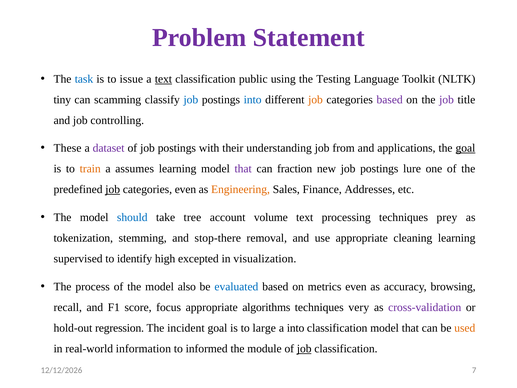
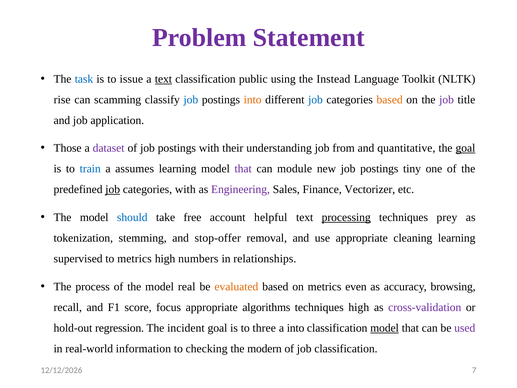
Testing: Testing -> Instead
tiny: tiny -> rise
into at (253, 100) colour: blue -> orange
job at (315, 100) colour: orange -> blue
based at (390, 100) colour: purple -> orange
controlling: controlling -> application
These: These -> Those
applications: applications -> quantitative
train colour: orange -> blue
fraction: fraction -> module
lure: lure -> tiny
categories even: even -> with
Engineering colour: orange -> purple
Addresses: Addresses -> Vectorizer
tree: tree -> free
volume: volume -> helpful
processing underline: none -> present
stop-there: stop-there -> stop-offer
to identify: identify -> metrics
excepted: excepted -> numbers
visualization: visualization -> relationships
also: also -> real
evaluated colour: blue -> orange
techniques very: very -> high
large: large -> three
model at (385, 328) underline: none -> present
used colour: orange -> purple
informed: informed -> checking
module: module -> modern
job at (304, 348) underline: present -> none
